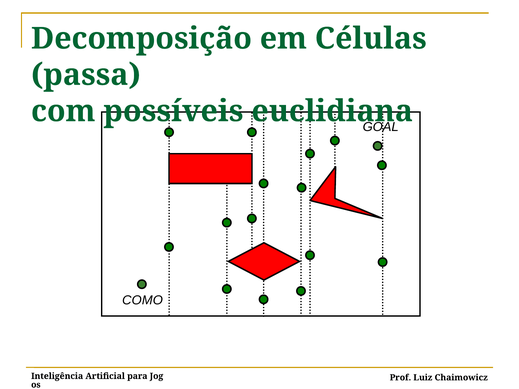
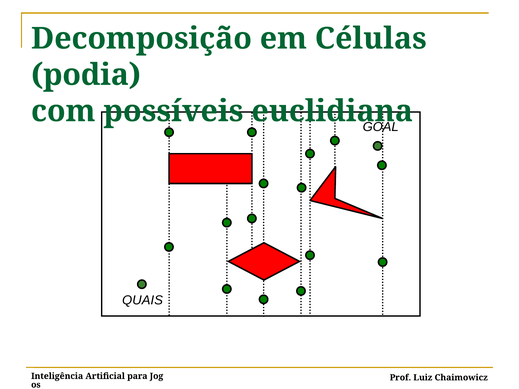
passa: passa -> podia
COMO: COMO -> QUAIS
